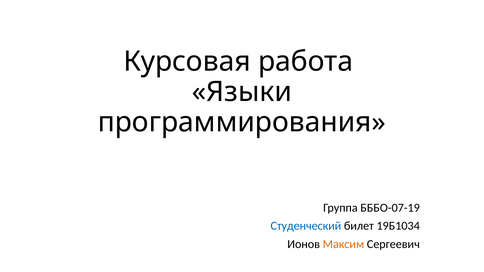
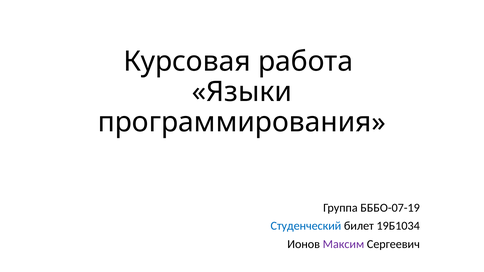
Максим colour: orange -> purple
